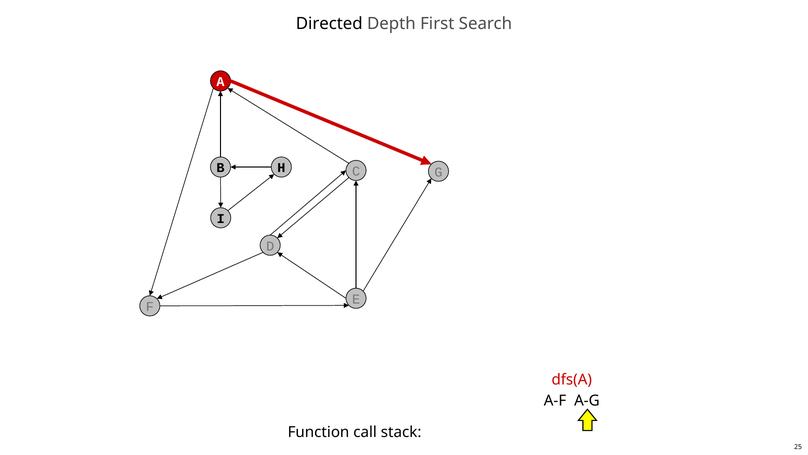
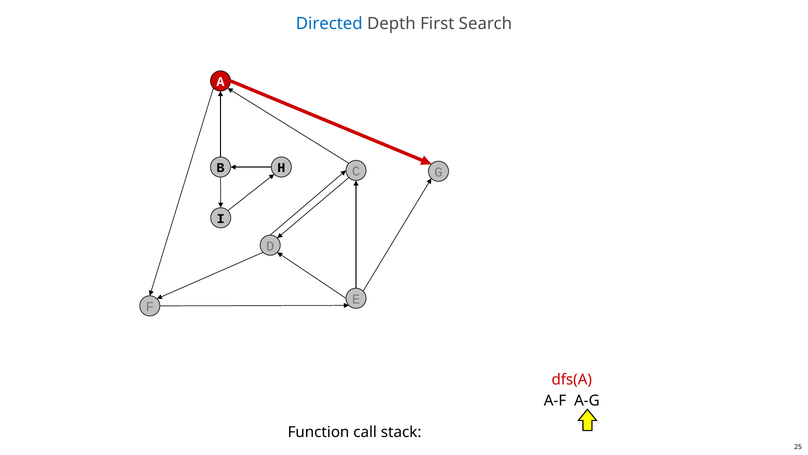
Directed colour: black -> blue
